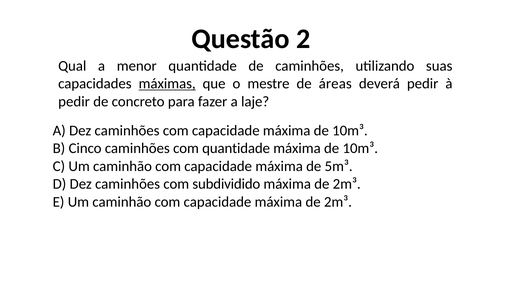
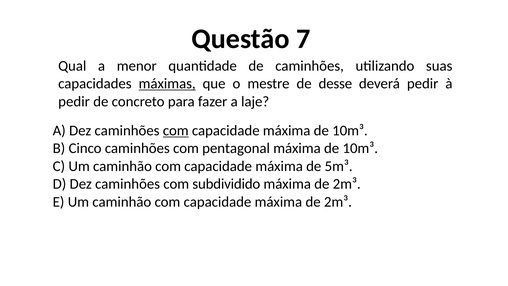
2: 2 -> 7
áreas: áreas -> desse
com at (176, 130) underline: none -> present
com quantidade: quantidade -> pentagonal
